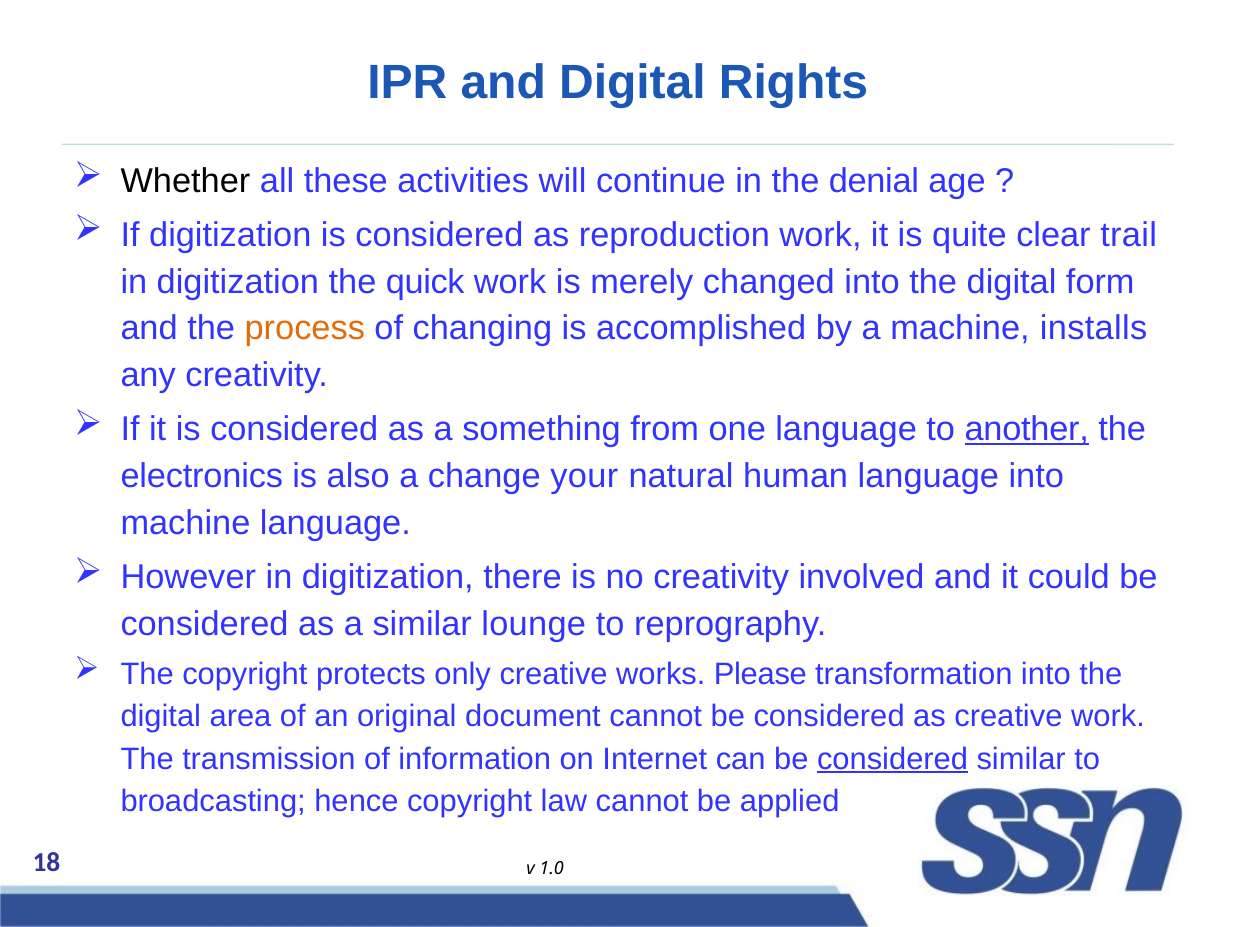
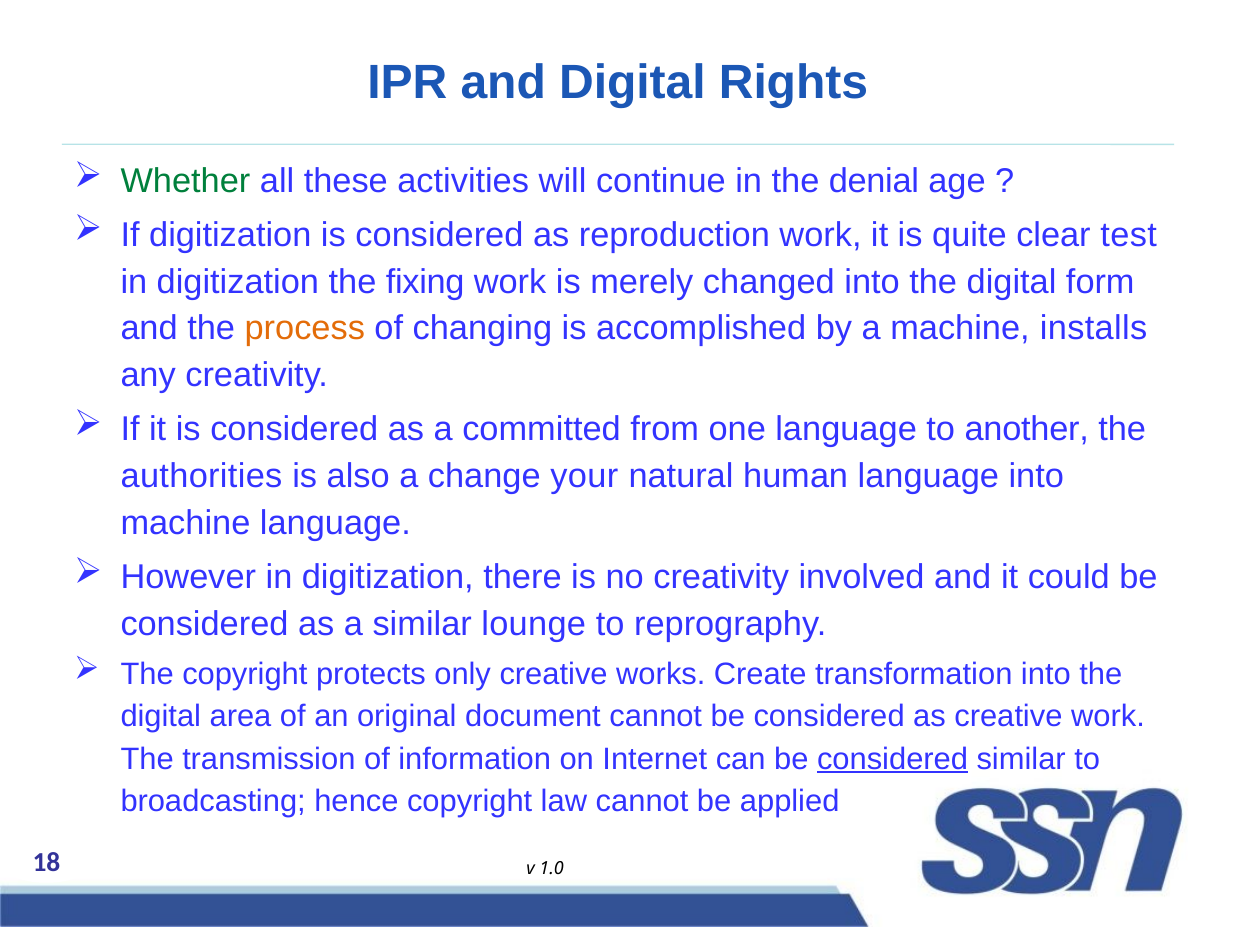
Whether colour: black -> green
trail: trail -> test
quick: quick -> fixing
something: something -> committed
another underline: present -> none
electronics: electronics -> authorities
Please: Please -> Create
